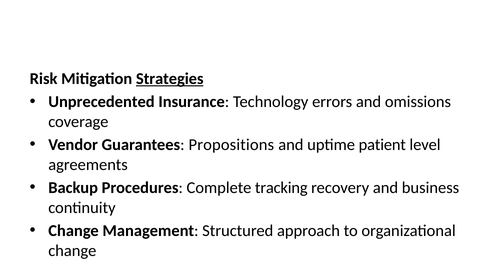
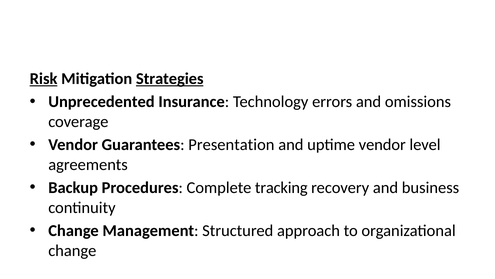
Risk underline: none -> present
Propositions: Propositions -> Presentation
uptime patient: patient -> vendor
